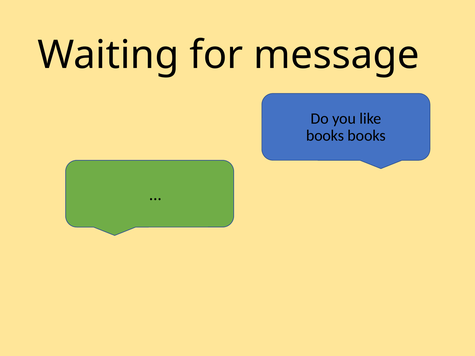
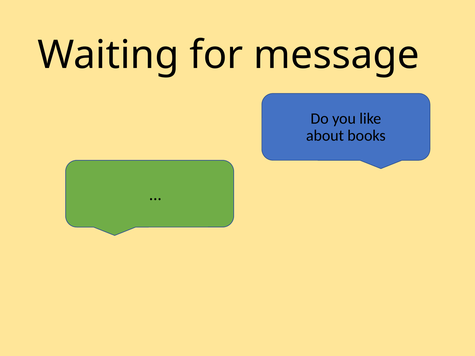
books at (325, 136): books -> about
